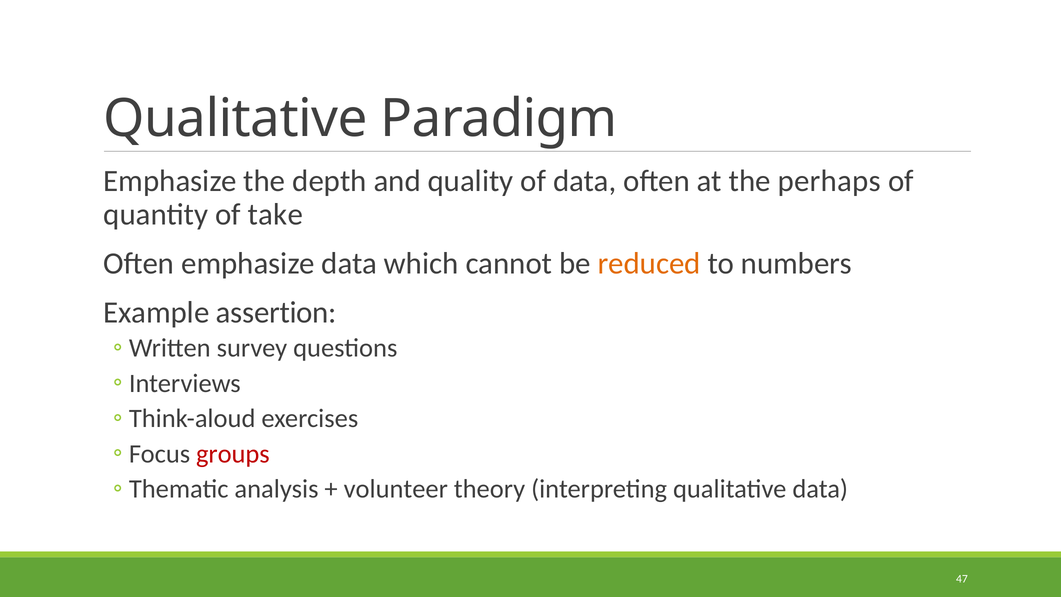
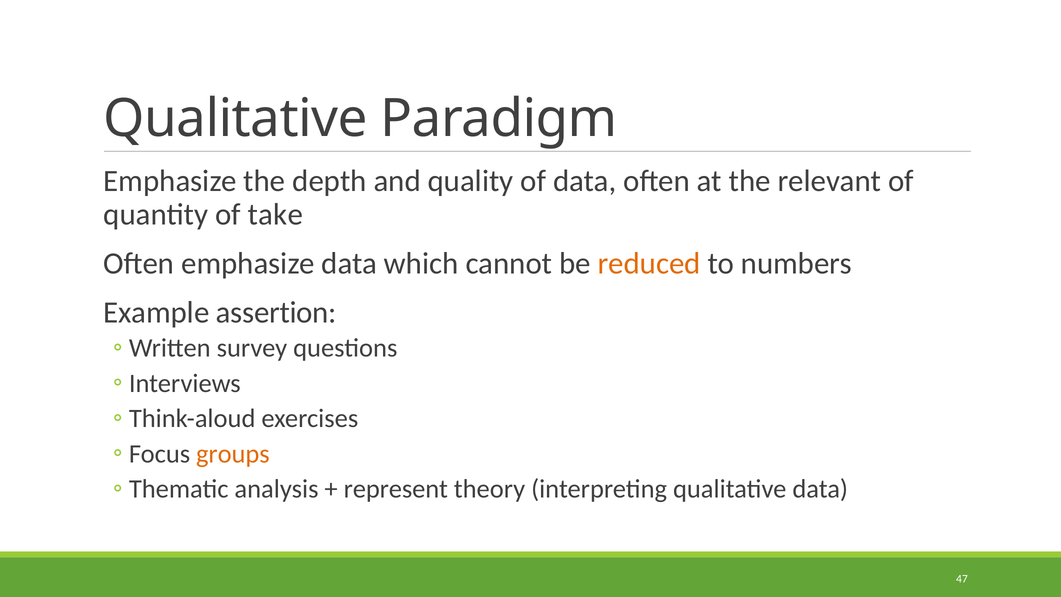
perhaps: perhaps -> relevant
groups colour: red -> orange
volunteer: volunteer -> represent
